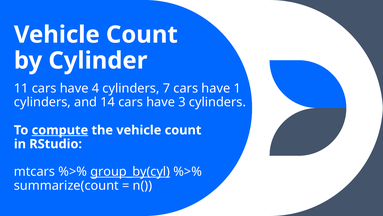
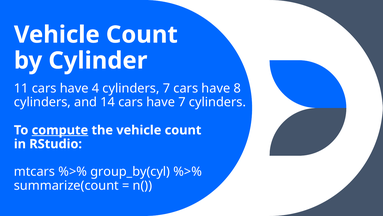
1: 1 -> 8
have 3: 3 -> 7
group_by(cyl underline: present -> none
